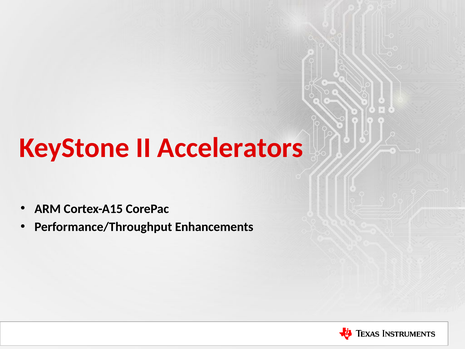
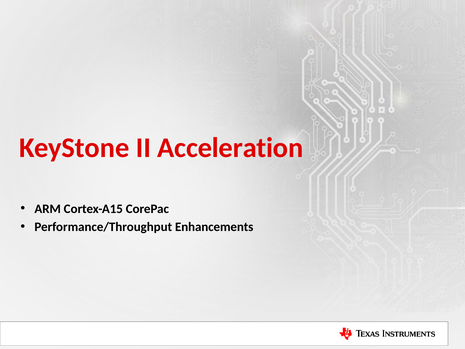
Accelerators: Accelerators -> Acceleration
